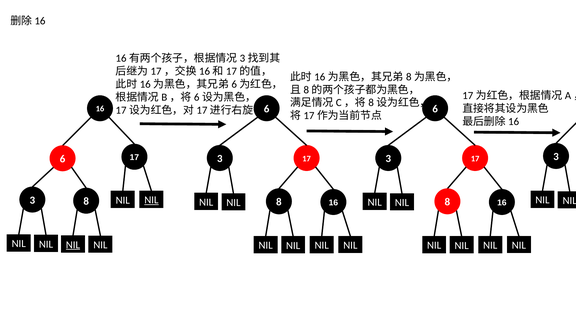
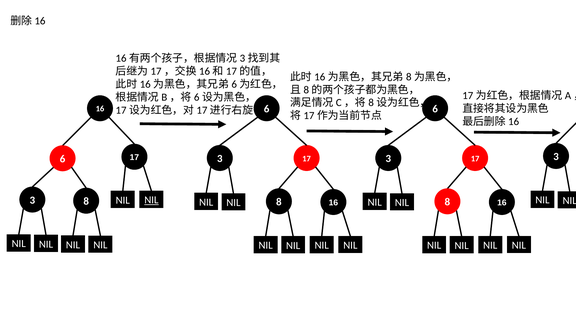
NIL at (73, 245) underline: present -> none
